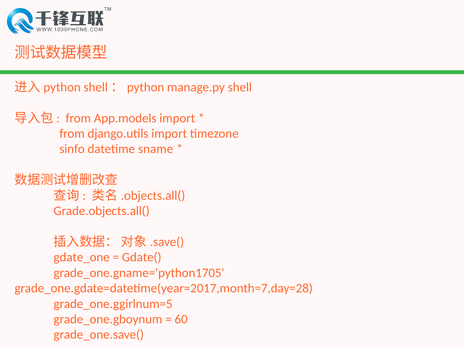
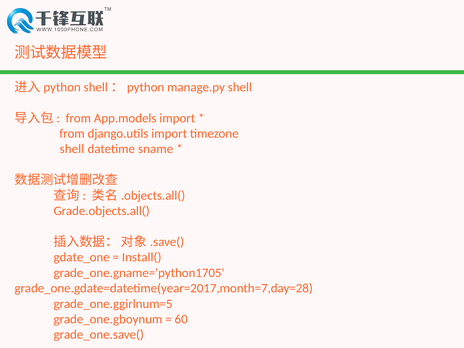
sinfo at (72, 149): sinfo -> shell
Gdate(: Gdate( -> Install(
